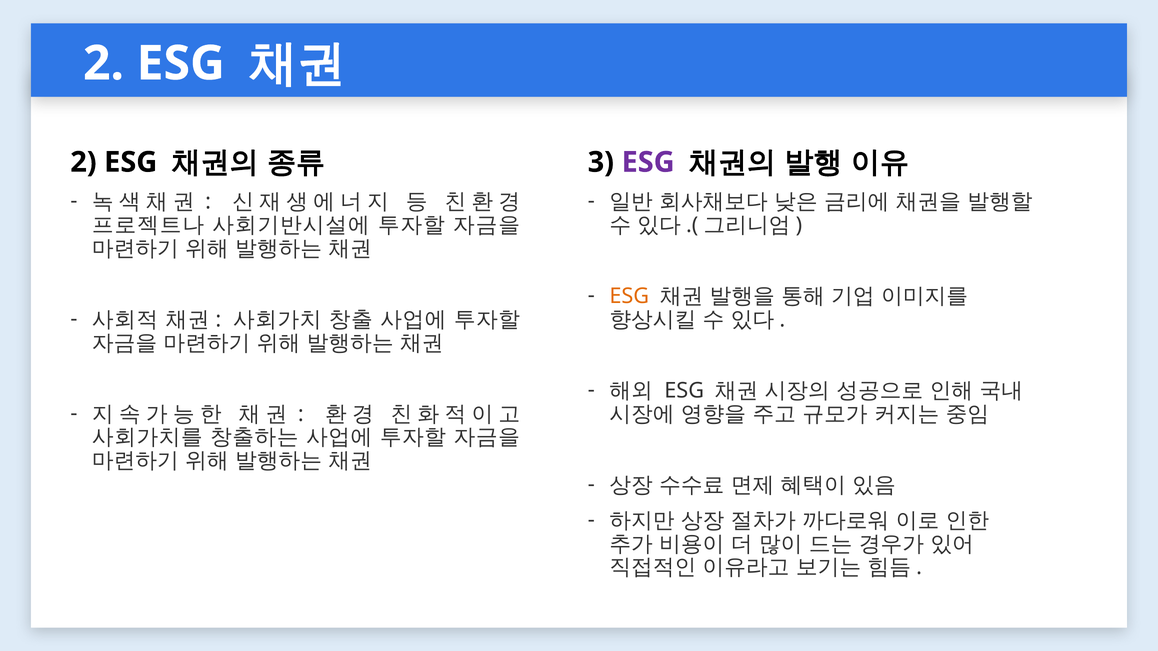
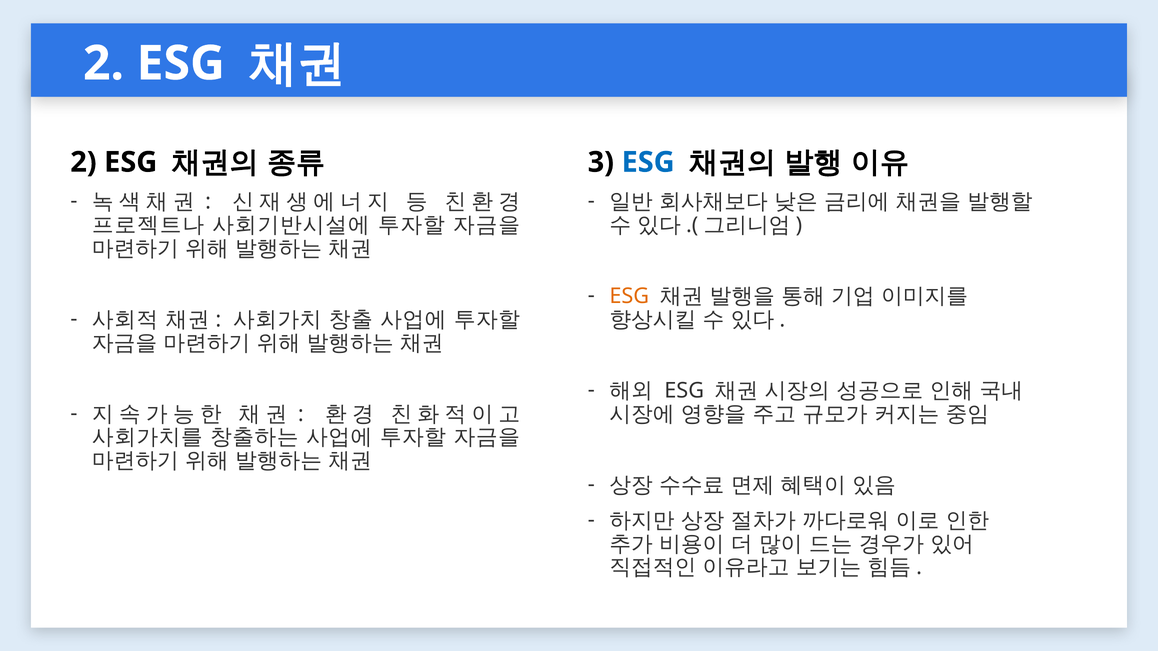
ESG at (648, 162) colour: purple -> blue
